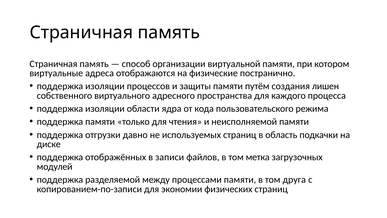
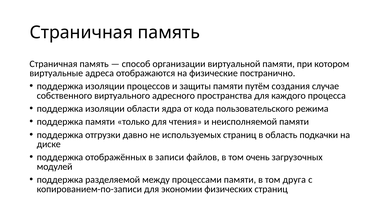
лишен: лишен -> случае
метка: метка -> очень
